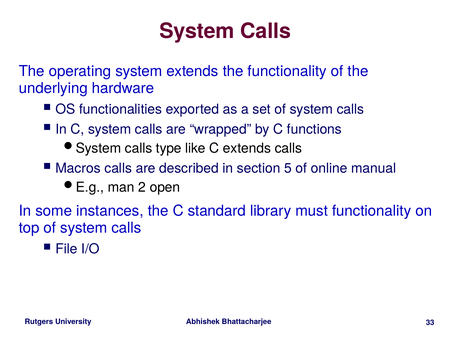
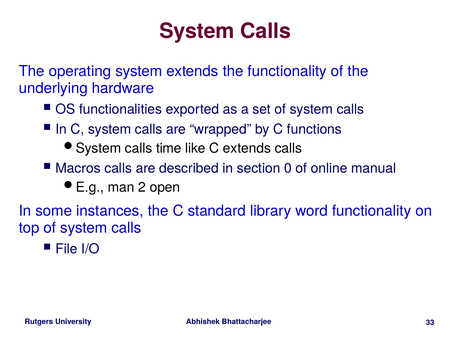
type: type -> time
5: 5 -> 0
must: must -> word
